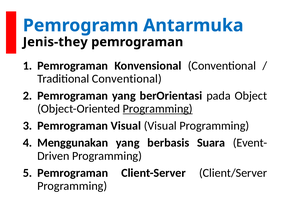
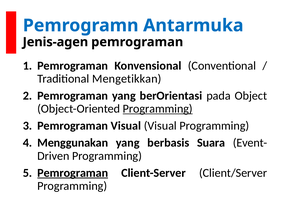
Jenis-they: Jenis-they -> Jenis-agen
Traditional Conventional: Conventional -> Mengetikkan
Pemrograman at (73, 173) underline: none -> present
